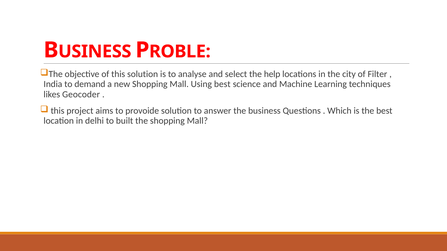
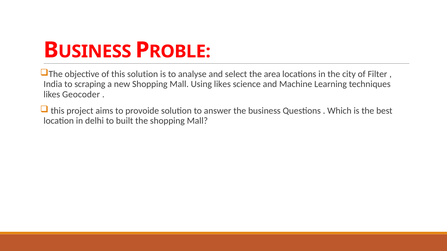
help: help -> area
demand: demand -> scraping
Using best: best -> likes
